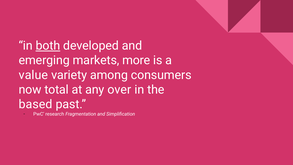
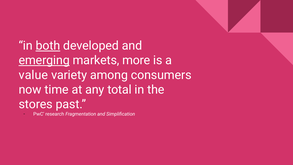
emerging underline: none -> present
total: total -> time
over: over -> total
based: based -> stores
